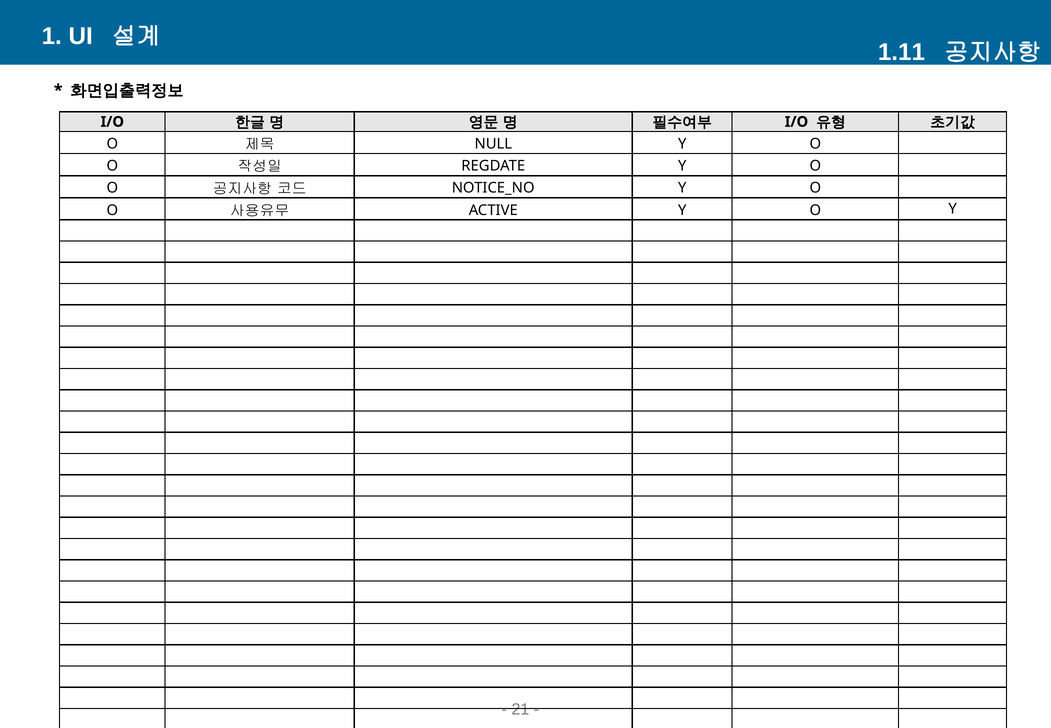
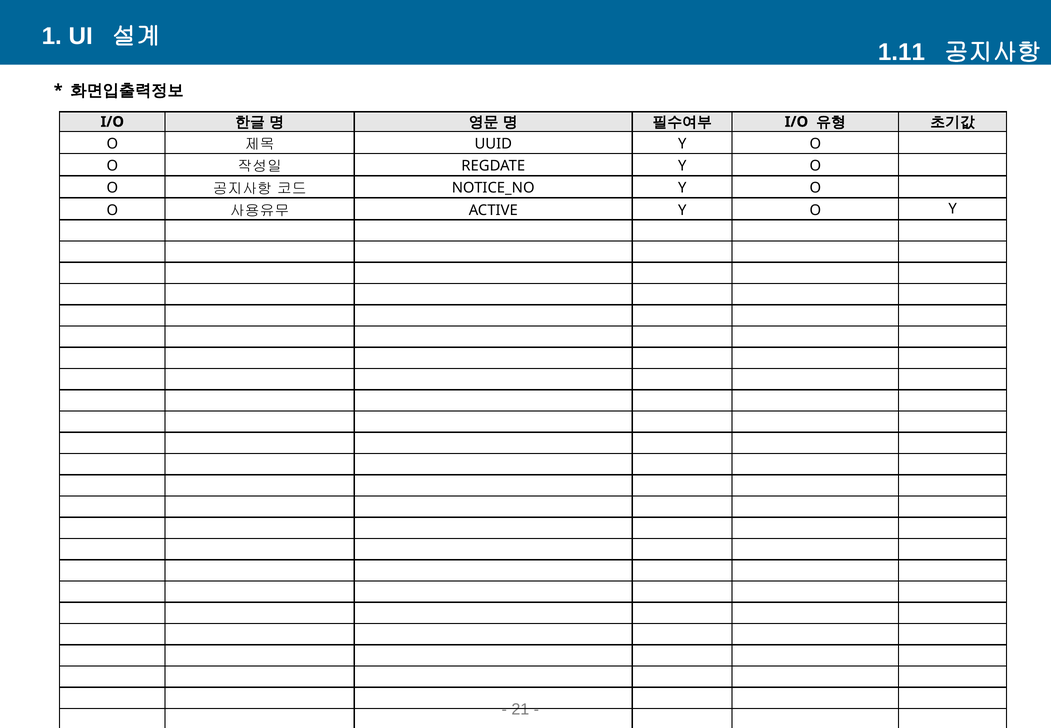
NULL: NULL -> UUID
